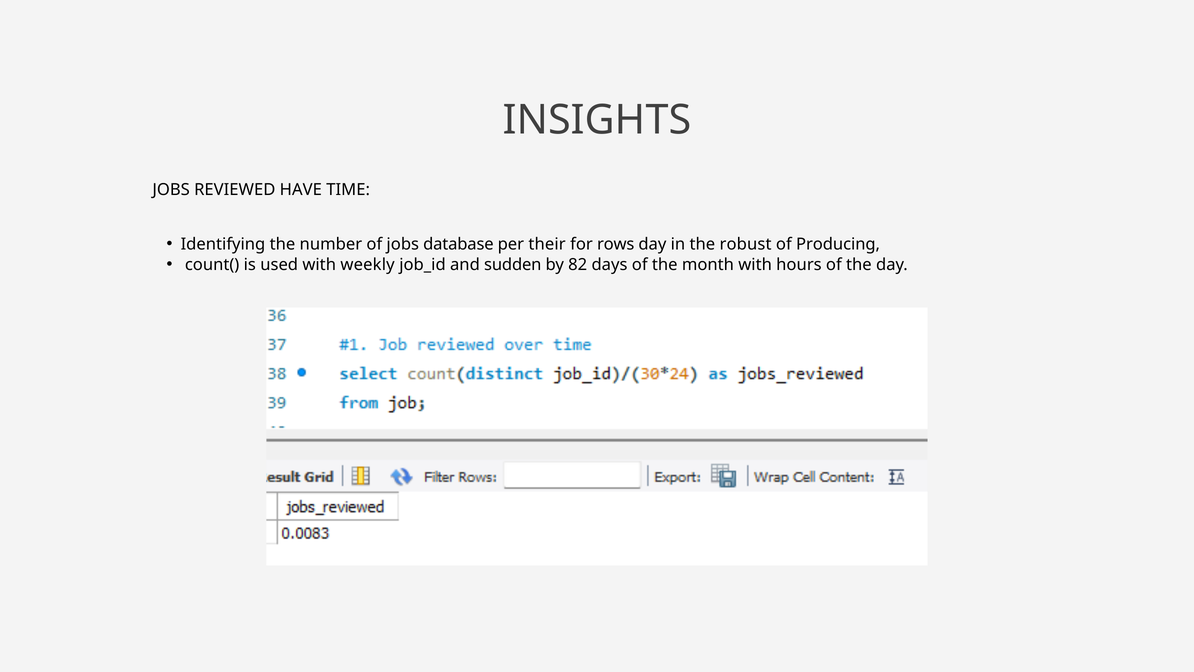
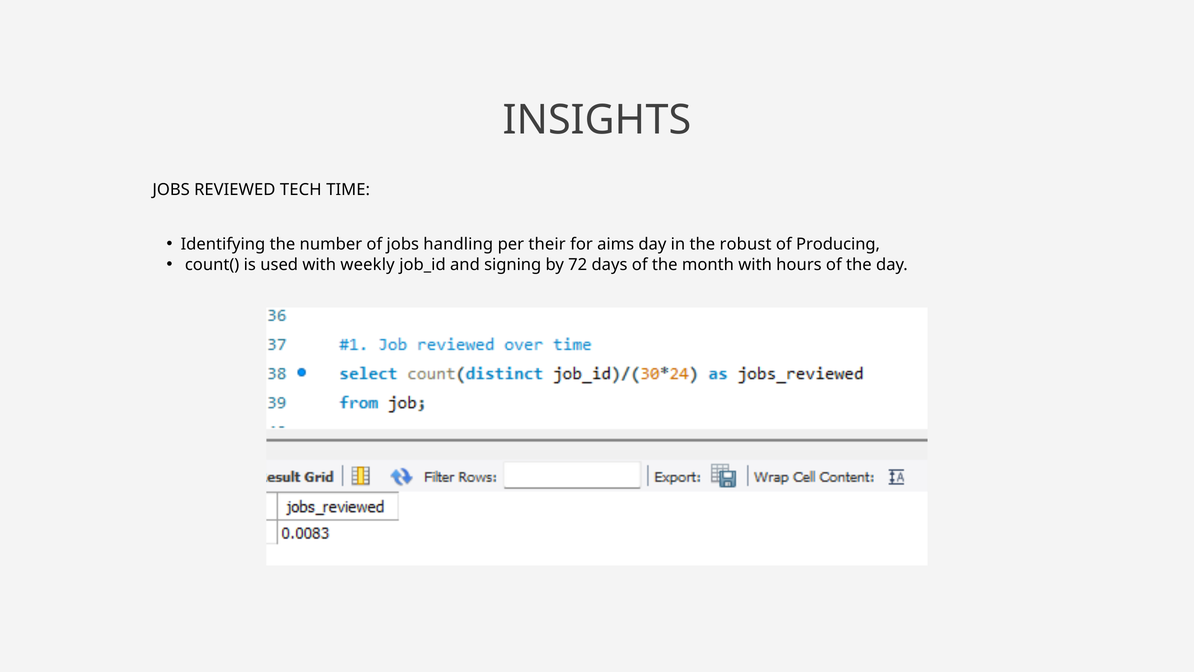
HAVE: HAVE -> TECH
database: database -> handling
rows: rows -> aims
sudden: sudden -> signing
82: 82 -> 72
